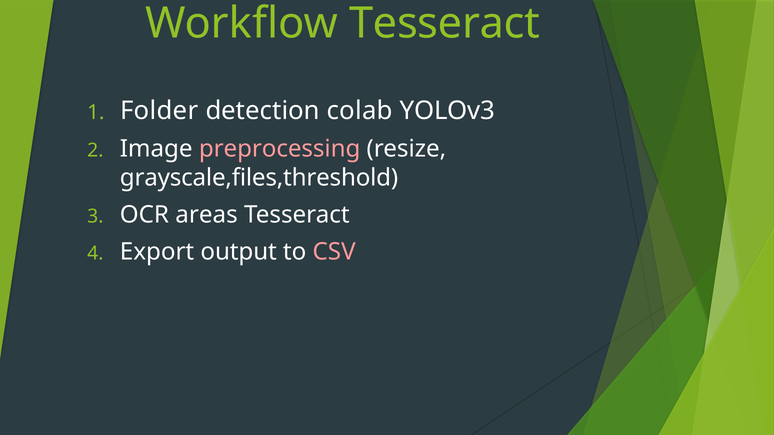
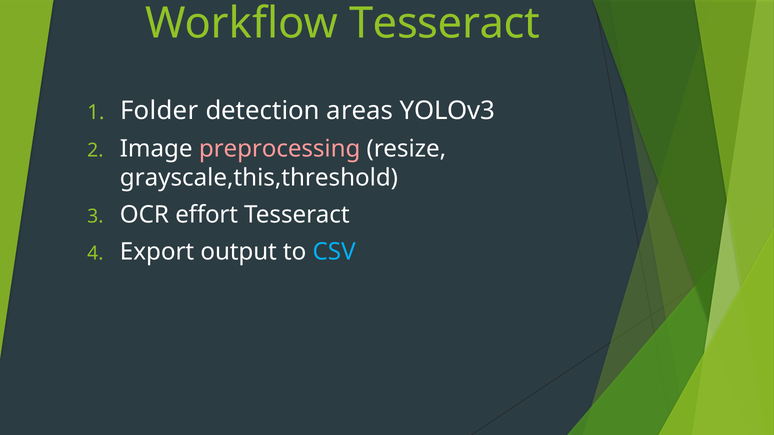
colab: colab -> areas
grayscale,files,threshold: grayscale,files,threshold -> grayscale,this,threshold
areas: areas -> effort
CSV colour: pink -> light blue
